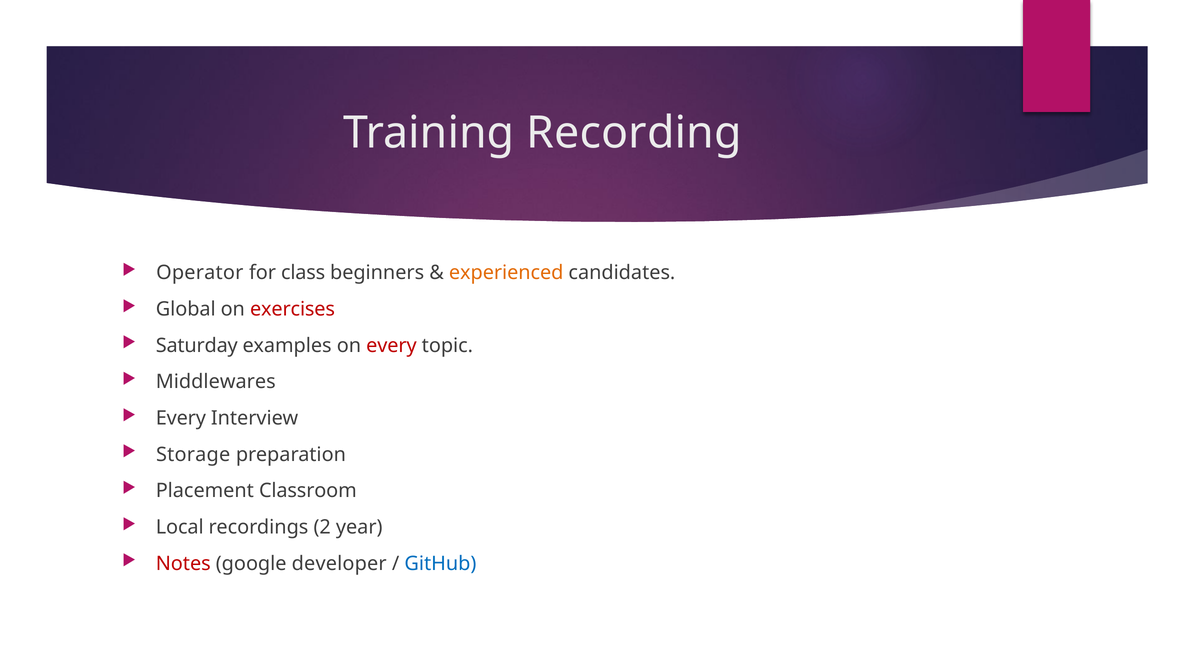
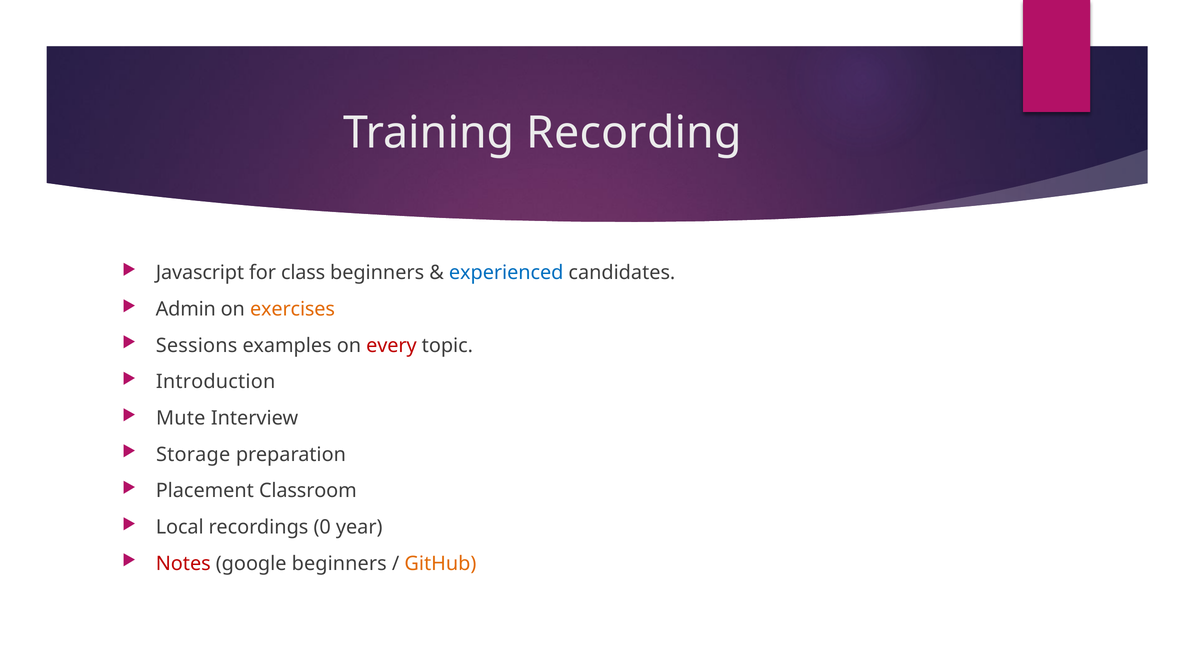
Operator: Operator -> Javascript
experienced colour: orange -> blue
Global: Global -> Admin
exercises colour: red -> orange
Saturday: Saturday -> Sessions
Middlewares: Middlewares -> Introduction
Every at (181, 418): Every -> Mute
2: 2 -> 0
google developer: developer -> beginners
GitHub colour: blue -> orange
